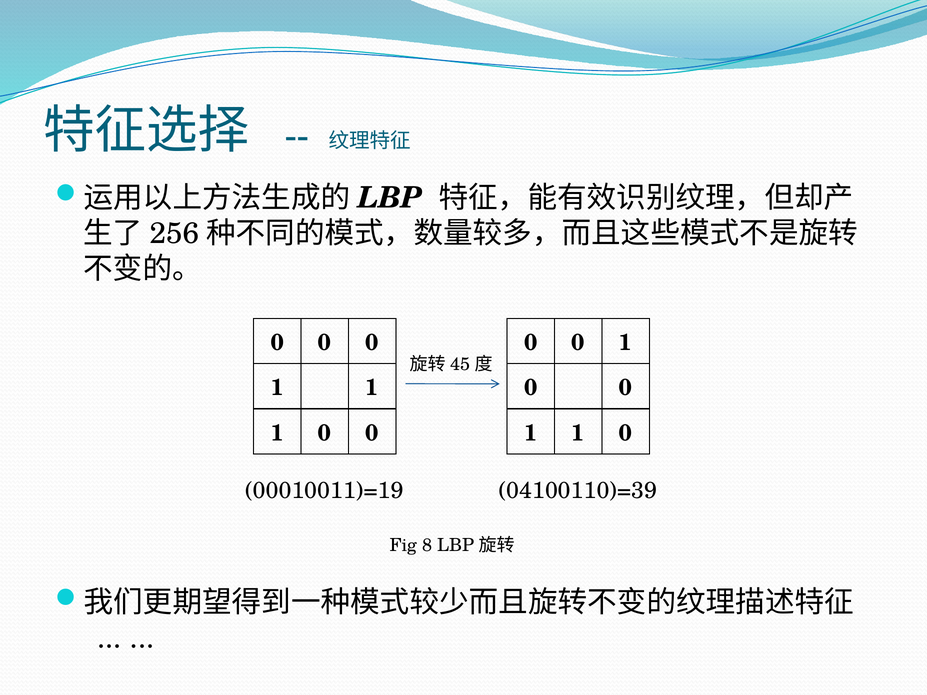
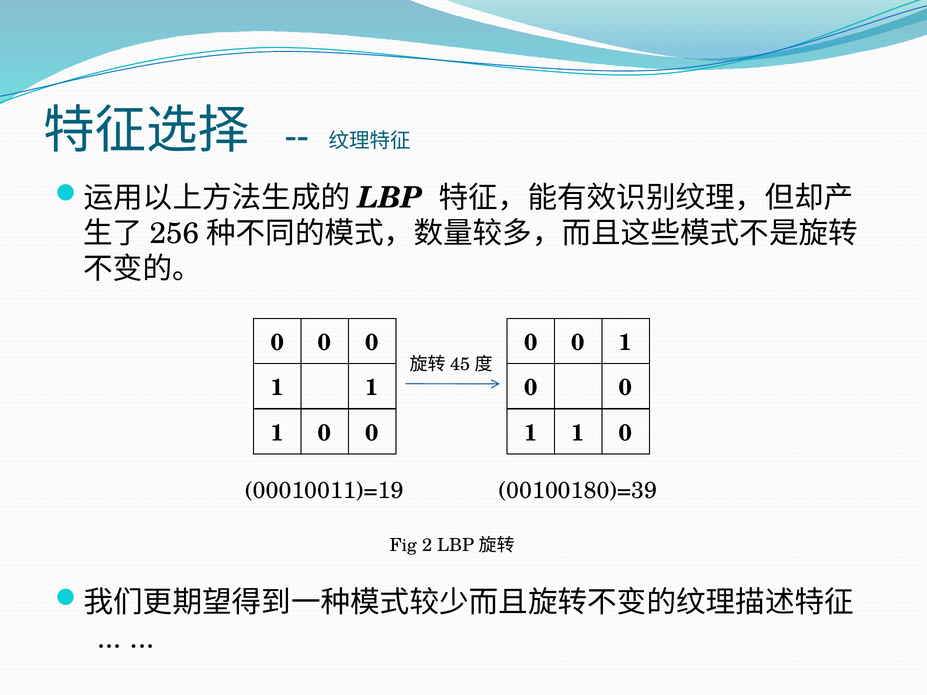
04100110)=39: 04100110)=39 -> 00100180)=39
8: 8 -> 2
